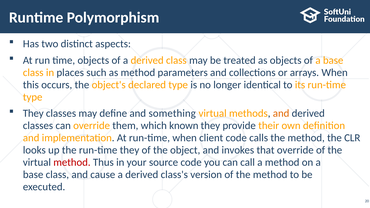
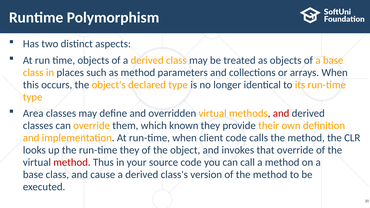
They at (33, 113): They -> Area
something: something -> overridden
and at (281, 113) colour: orange -> red
